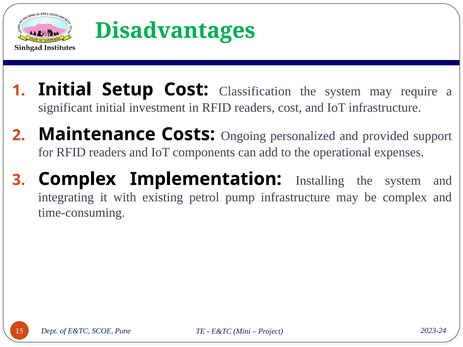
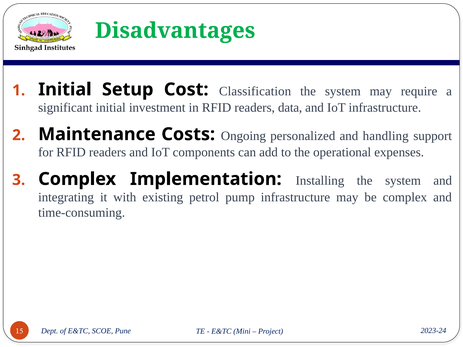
readers cost: cost -> data
provided: provided -> handling
